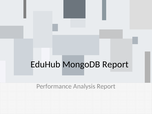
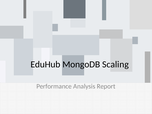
MongoDB Report: Report -> Scaling
